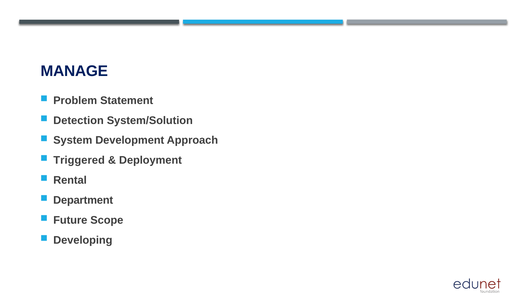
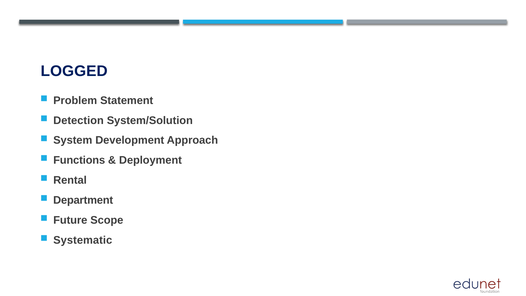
MANAGE: MANAGE -> LOGGED
Triggered: Triggered -> Functions
Developing: Developing -> Systematic
